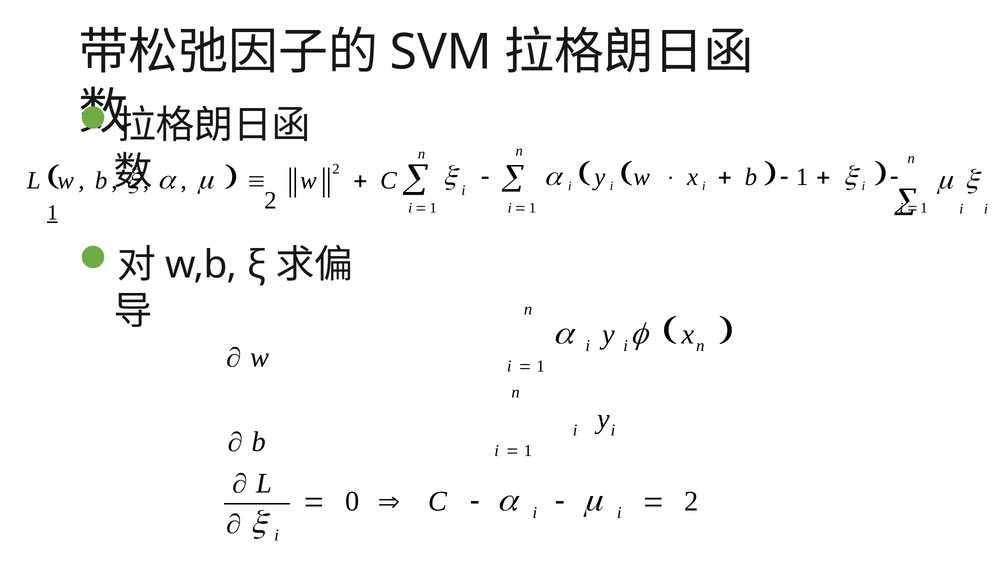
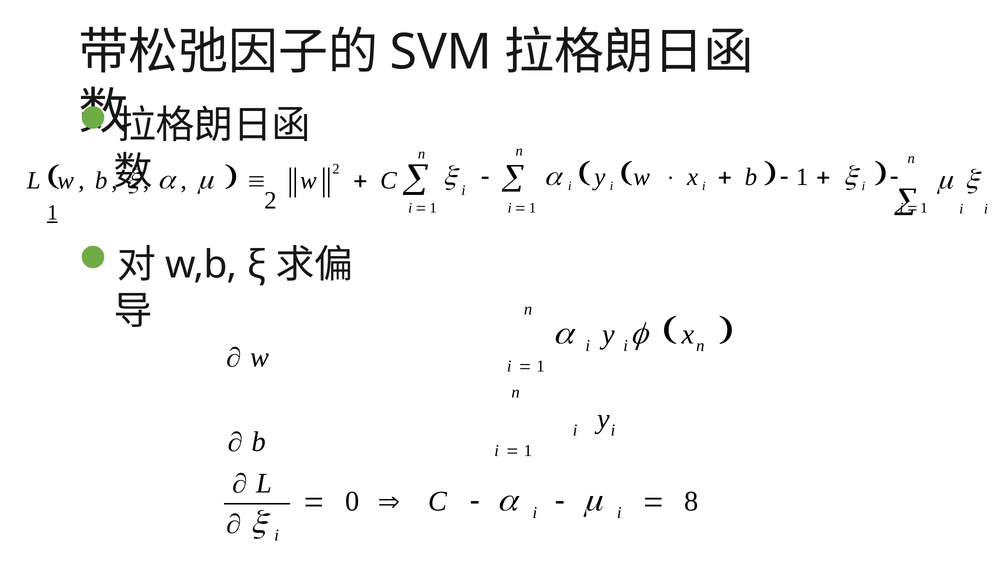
2 at (691, 502): 2 -> 8
